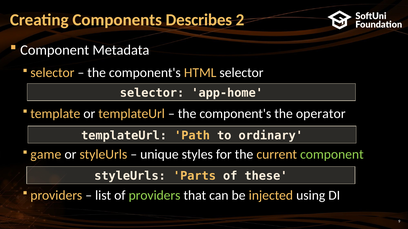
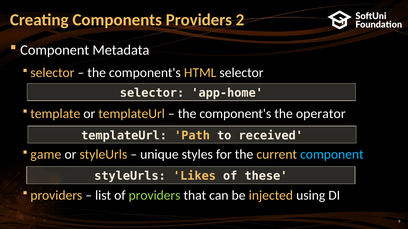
Components Describes: Describes -> Providers
ordinary: ordinary -> received
component at (332, 155) colour: light green -> light blue
Parts: Parts -> Likes
